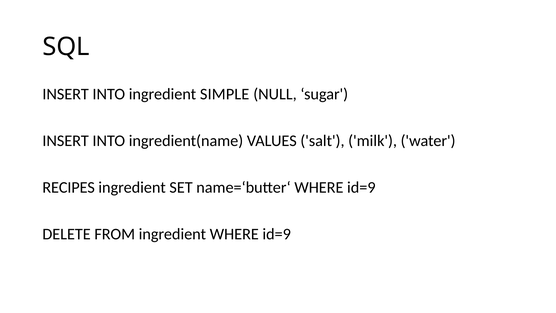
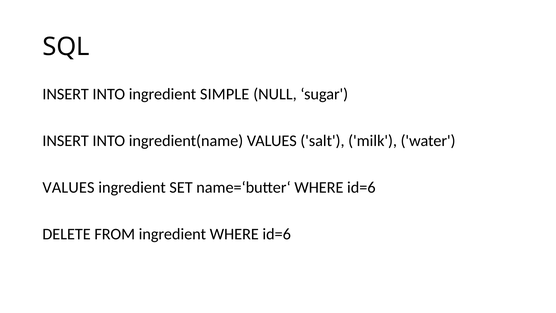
RECIPES at (69, 187): RECIPES -> VALUES
name=‘butter‘ WHERE id=9: id=9 -> id=6
ingredient WHERE id=9: id=9 -> id=6
